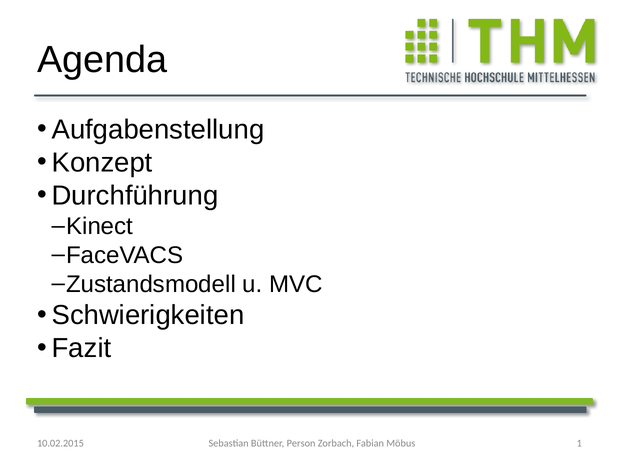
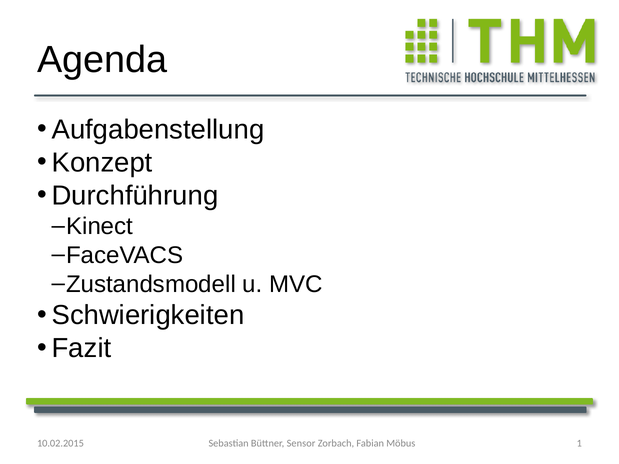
Person: Person -> Sensor
